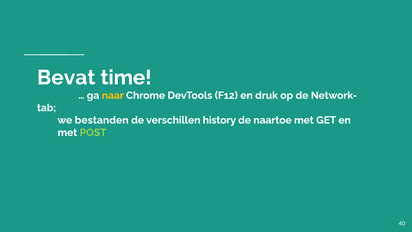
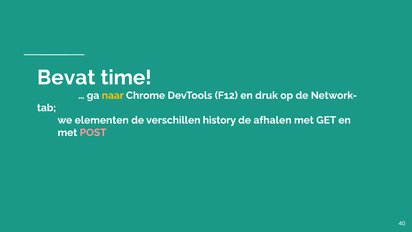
bestanden: bestanden -> elementen
naartoe: naartoe -> afhalen
POST colour: light green -> pink
